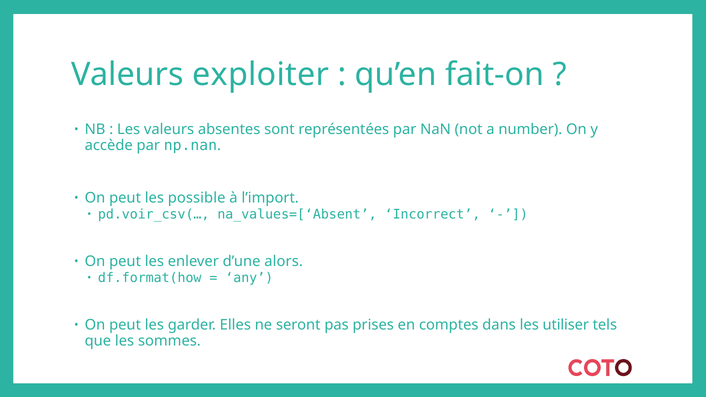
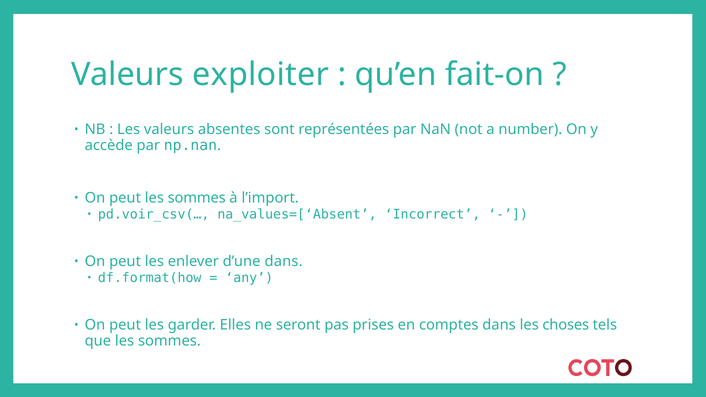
peut les possible: possible -> sommes
d’une alors: alors -> dans
utiliser: utiliser -> choses
